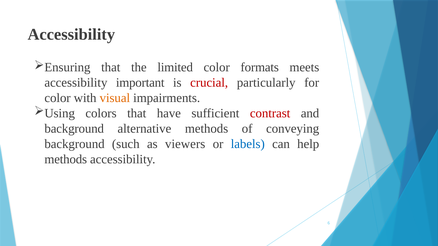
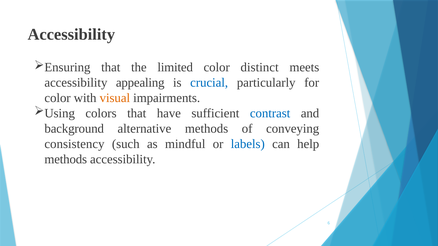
formats: formats -> distinct
important: important -> appealing
crucial colour: red -> blue
contrast colour: red -> blue
background at (75, 144): background -> consistency
viewers: viewers -> mindful
